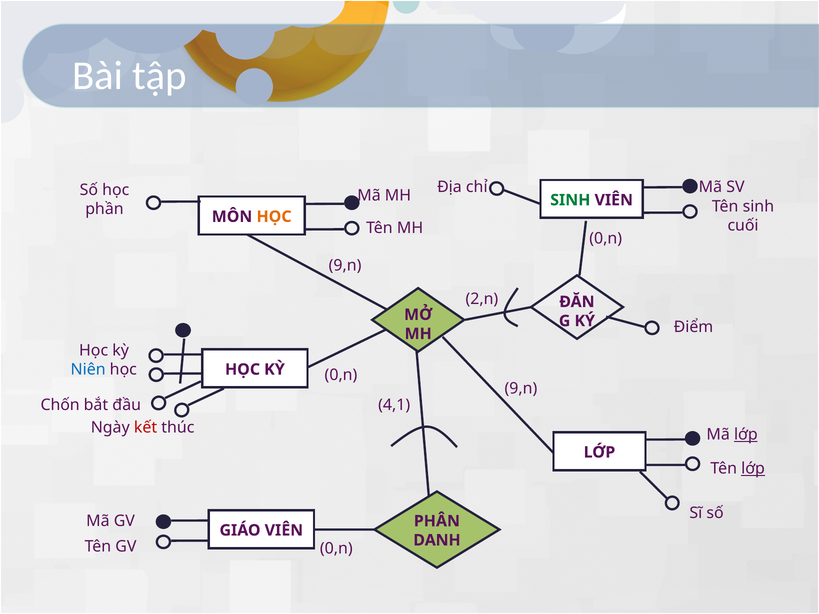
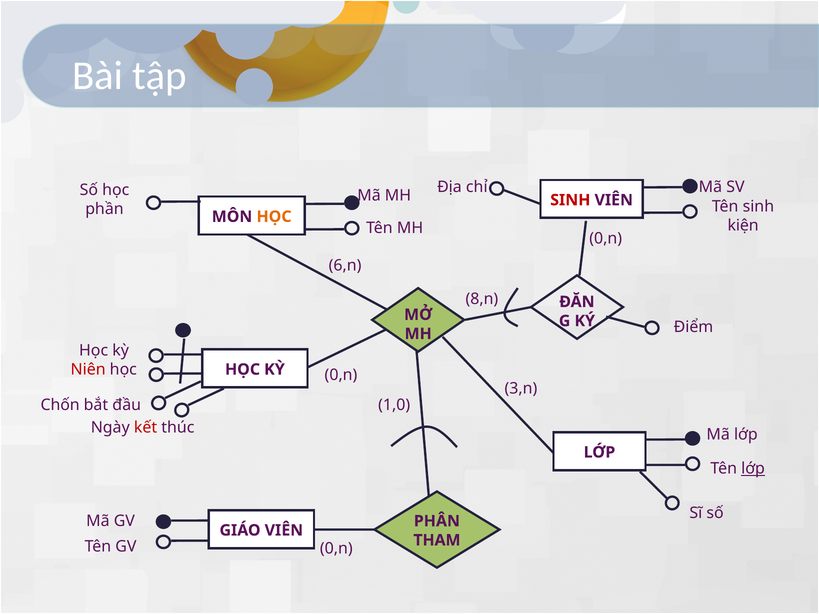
SINH at (570, 200) colour: green -> red
cuối: cuối -> kiện
9,n at (345, 266): 9,n -> 6,n
2,n: 2,n -> 8,n
Niên colour: blue -> red
9,n at (521, 389): 9,n -> 3,n
4,1: 4,1 -> 1,0
lớp at (746, 435) underline: present -> none
DANH: DANH -> THAM
